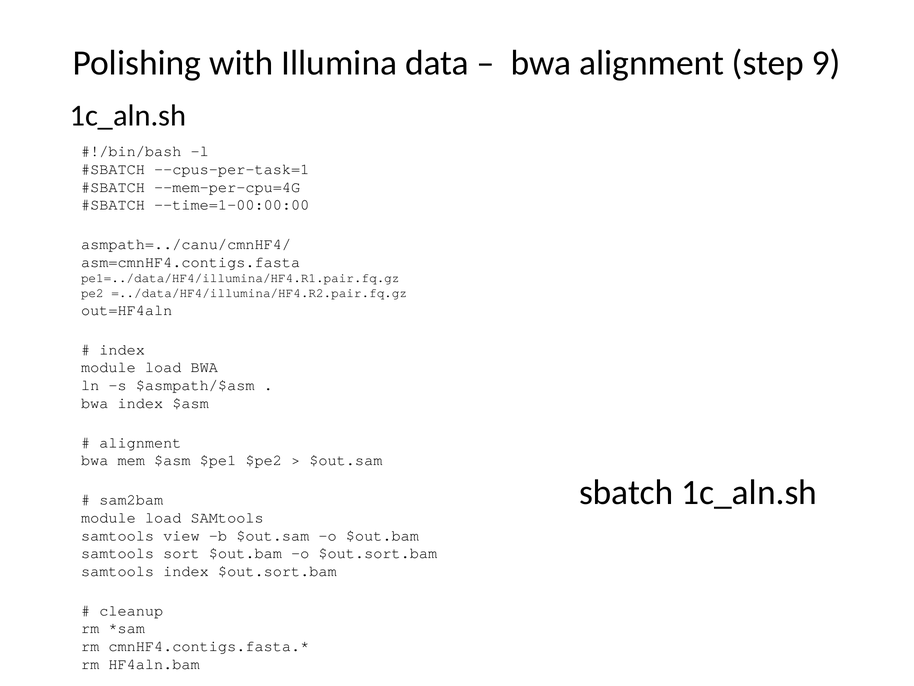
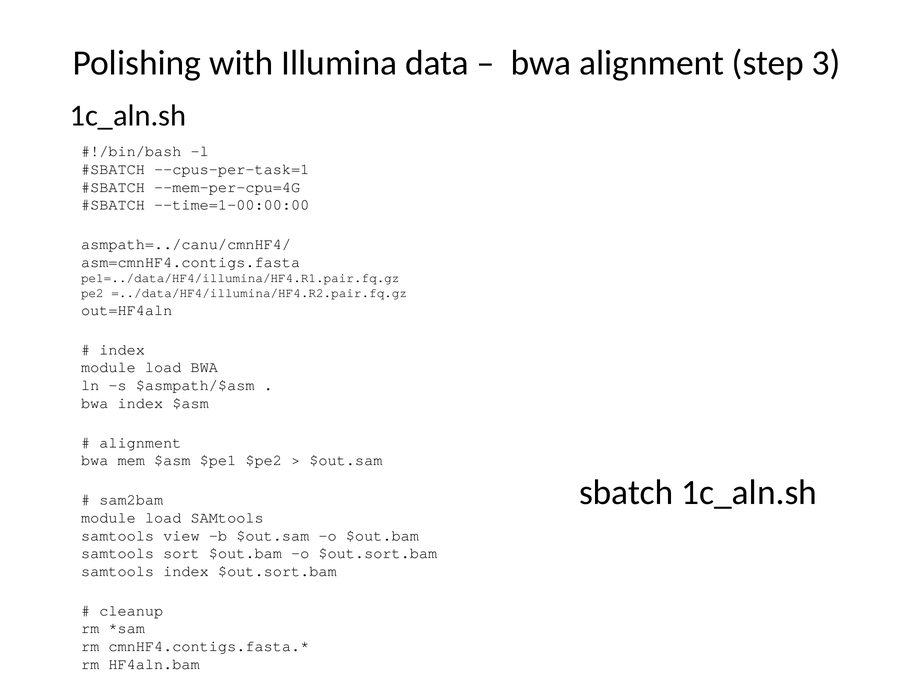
9: 9 -> 3
